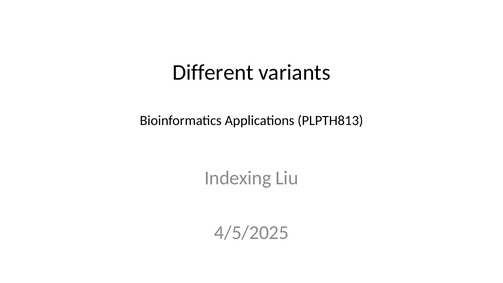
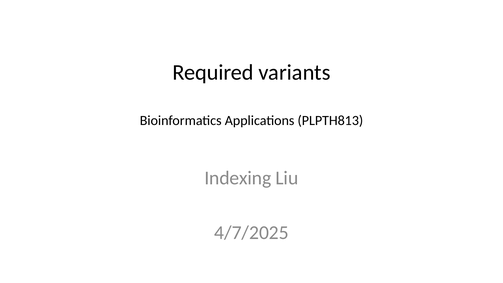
Different: Different -> Required
4/5/2025: 4/5/2025 -> 4/7/2025
